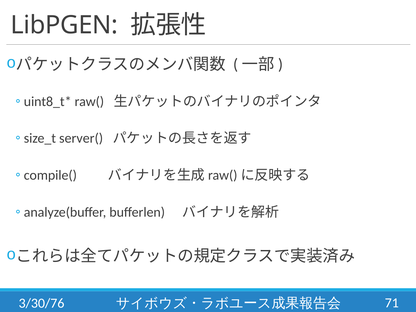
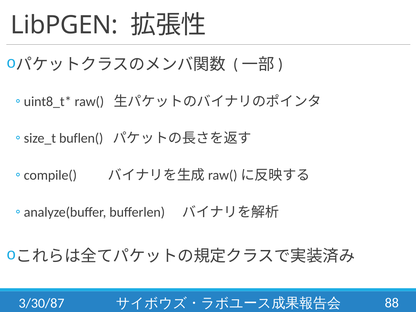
server(: server( -> buflen(
3/30/76: 3/30/76 -> 3/30/87
71: 71 -> 88
